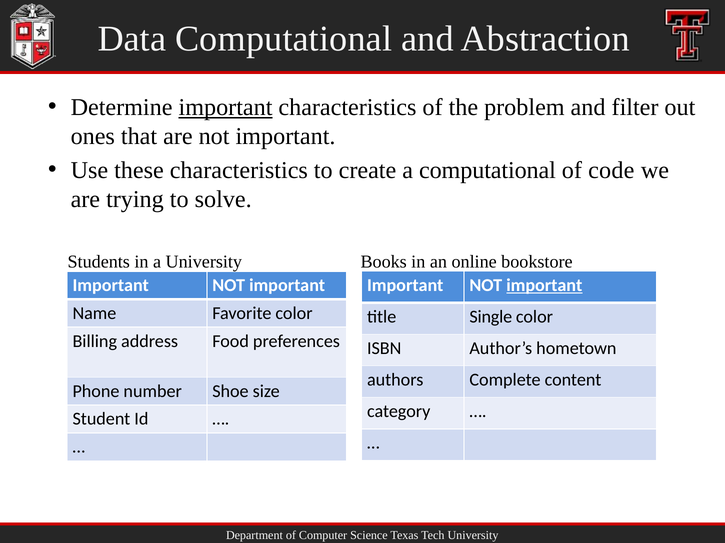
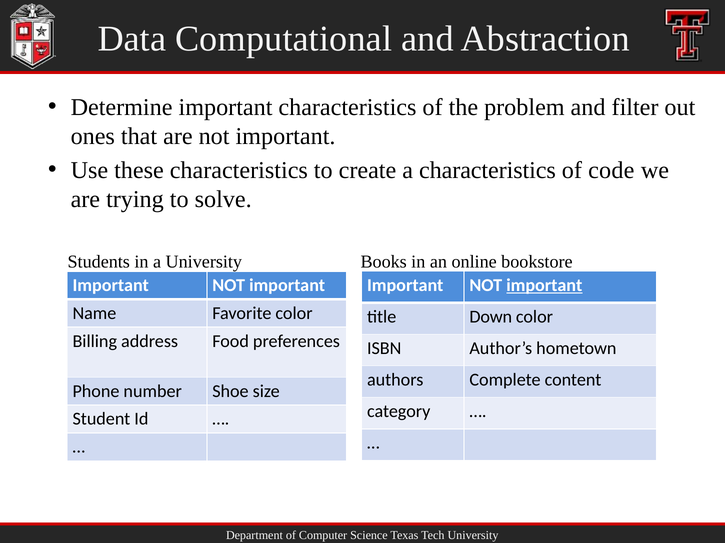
important at (226, 108) underline: present -> none
a computational: computational -> characteristics
Single: Single -> Down
